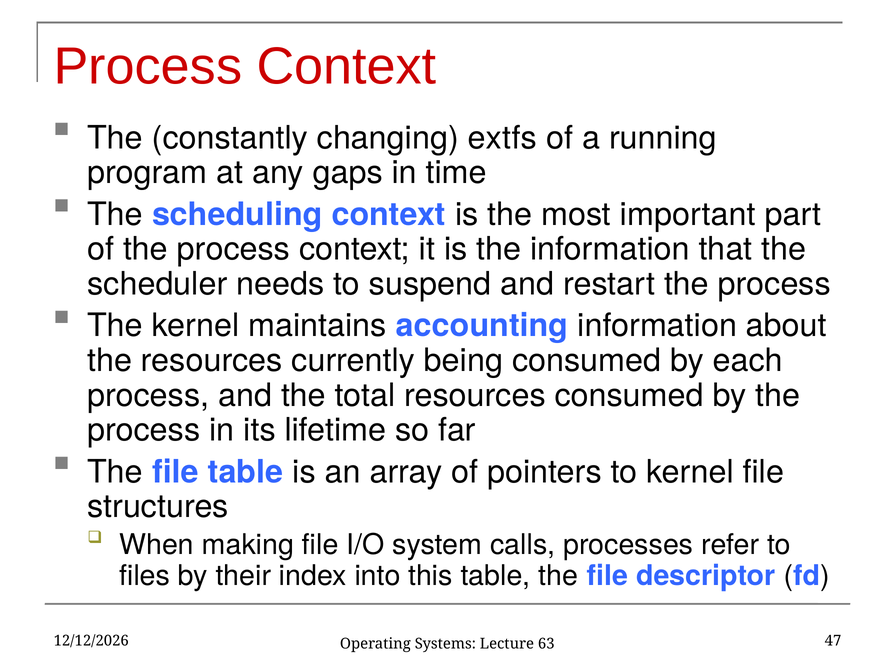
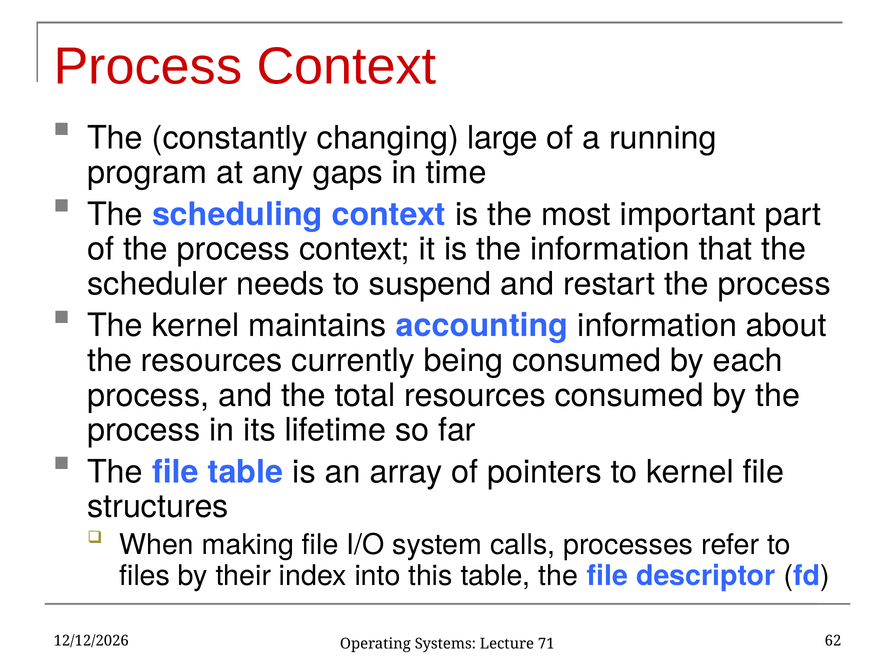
extfs: extfs -> large
47: 47 -> 62
63: 63 -> 71
